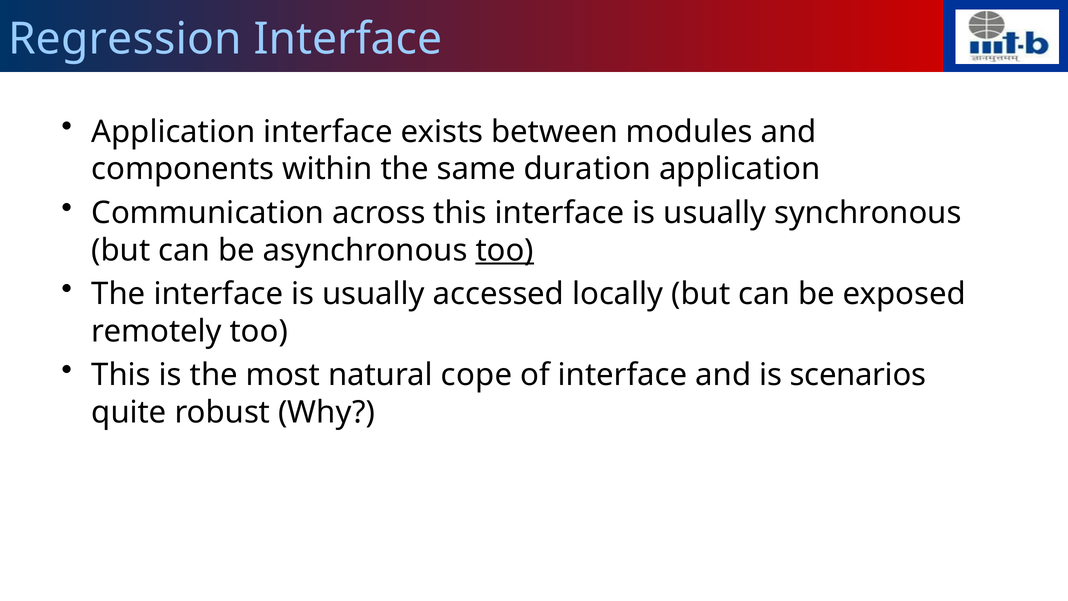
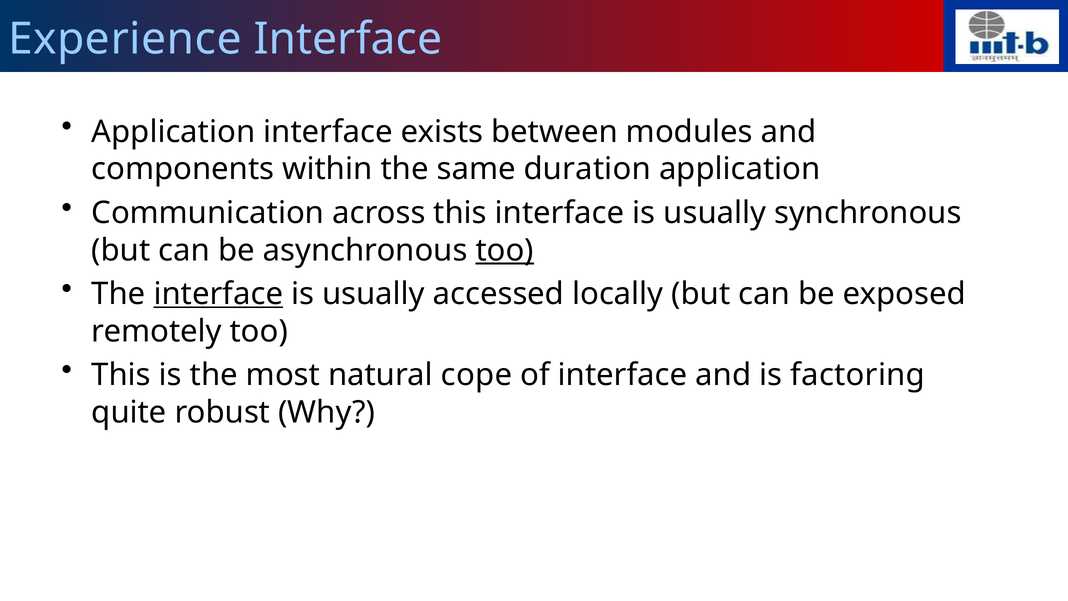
Regression: Regression -> Experience
interface at (218, 294) underline: none -> present
scenarios: scenarios -> factoring
